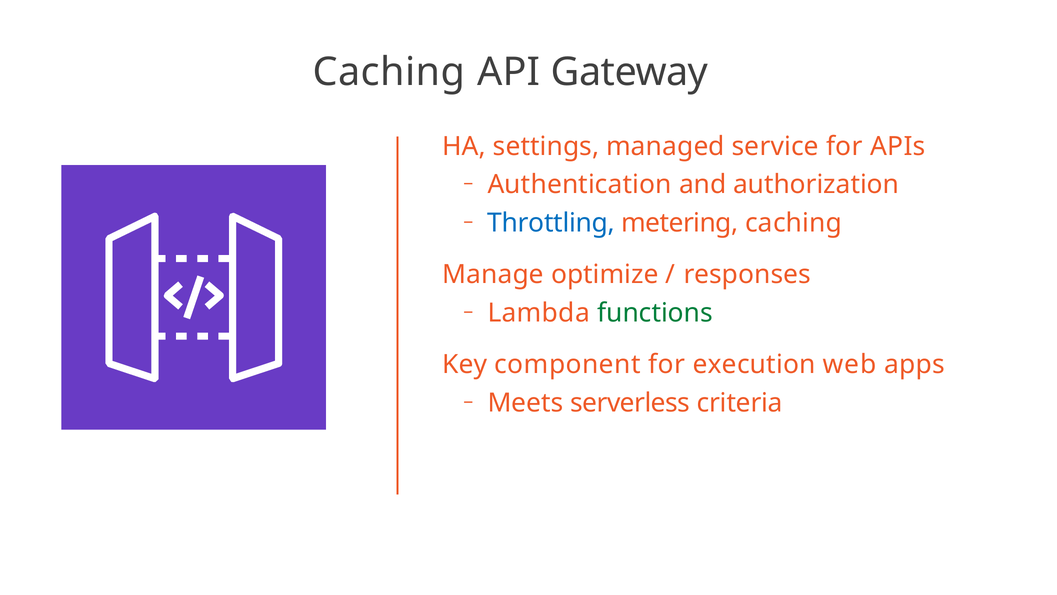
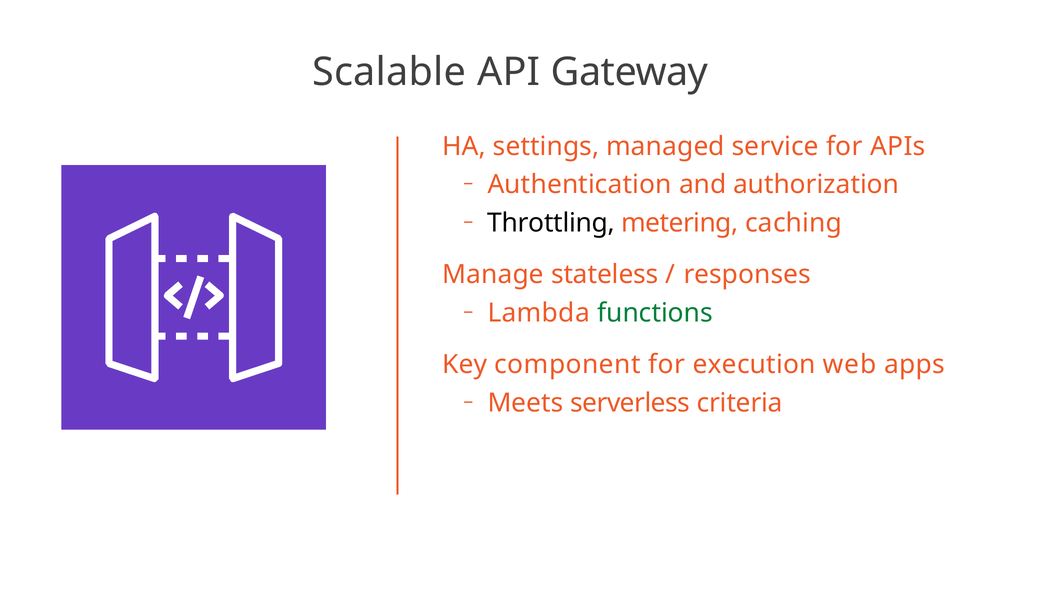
Caching at (389, 72): Caching -> Scalable
Throttling colour: blue -> black
optimize: optimize -> stateless
